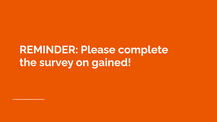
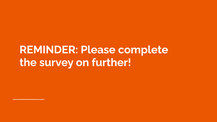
gained: gained -> further
